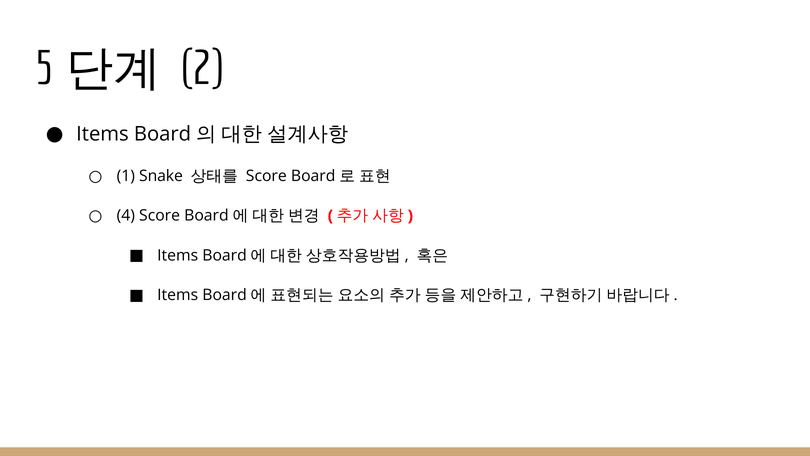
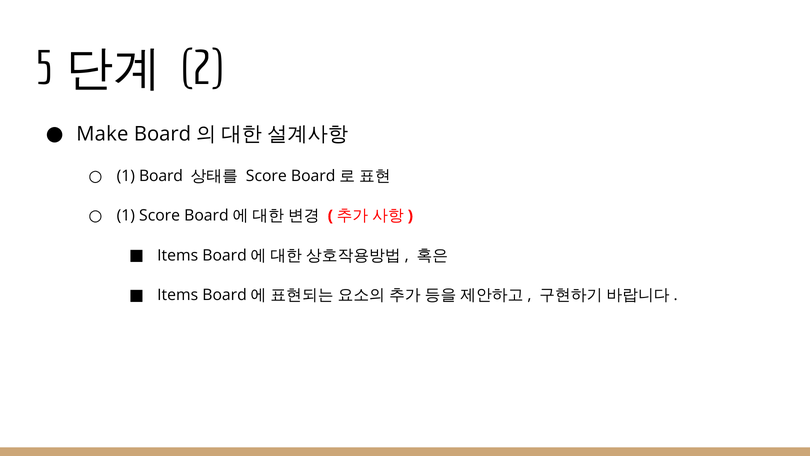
Items at (102, 134): Items -> Make
1 Snake: Snake -> Board
4 at (126, 216): 4 -> 1
